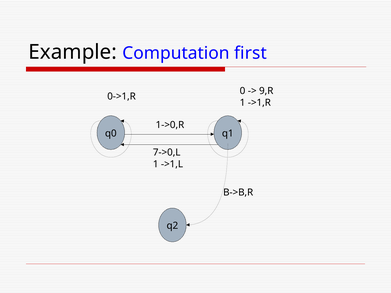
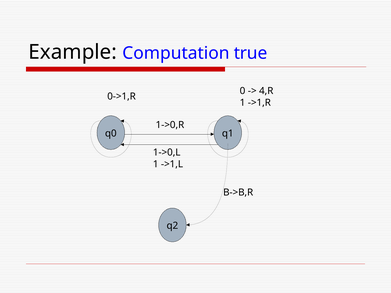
first: first -> true
9,R: 9,R -> 4,R
7->0,L: 7->0,L -> 1->0,L
